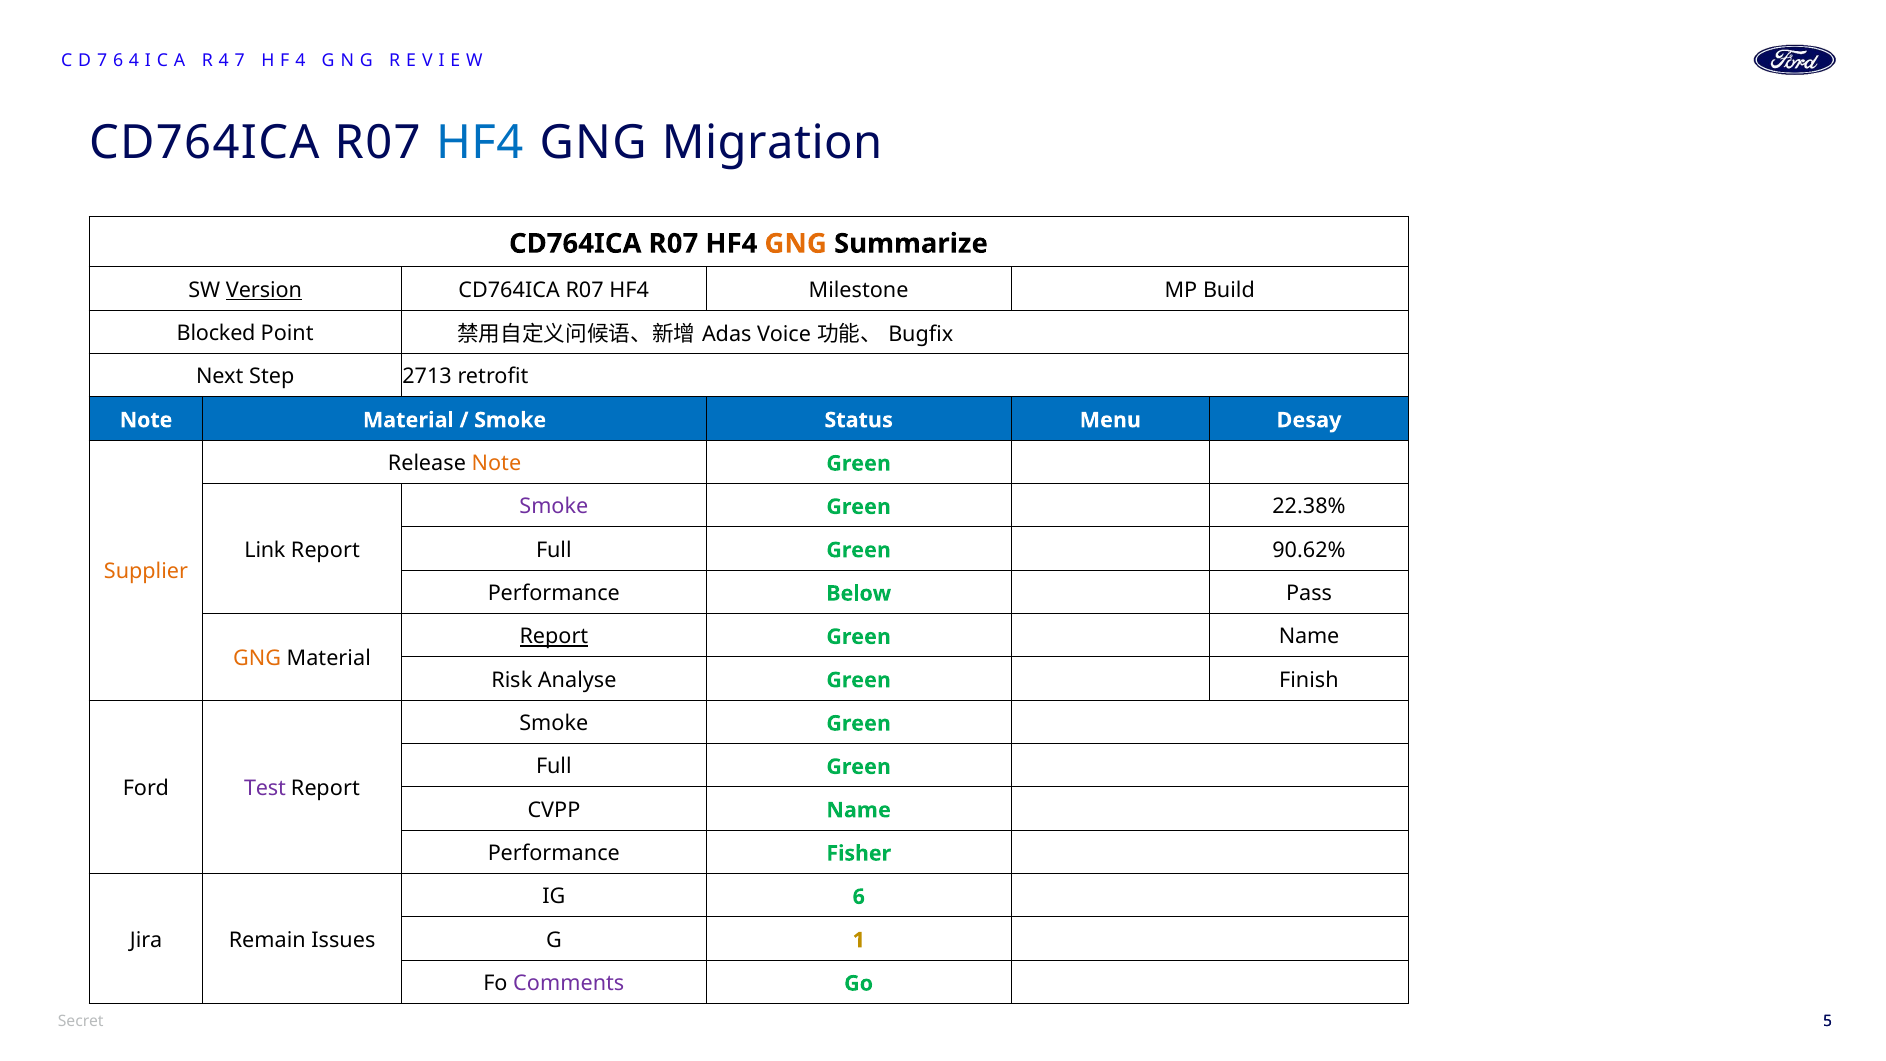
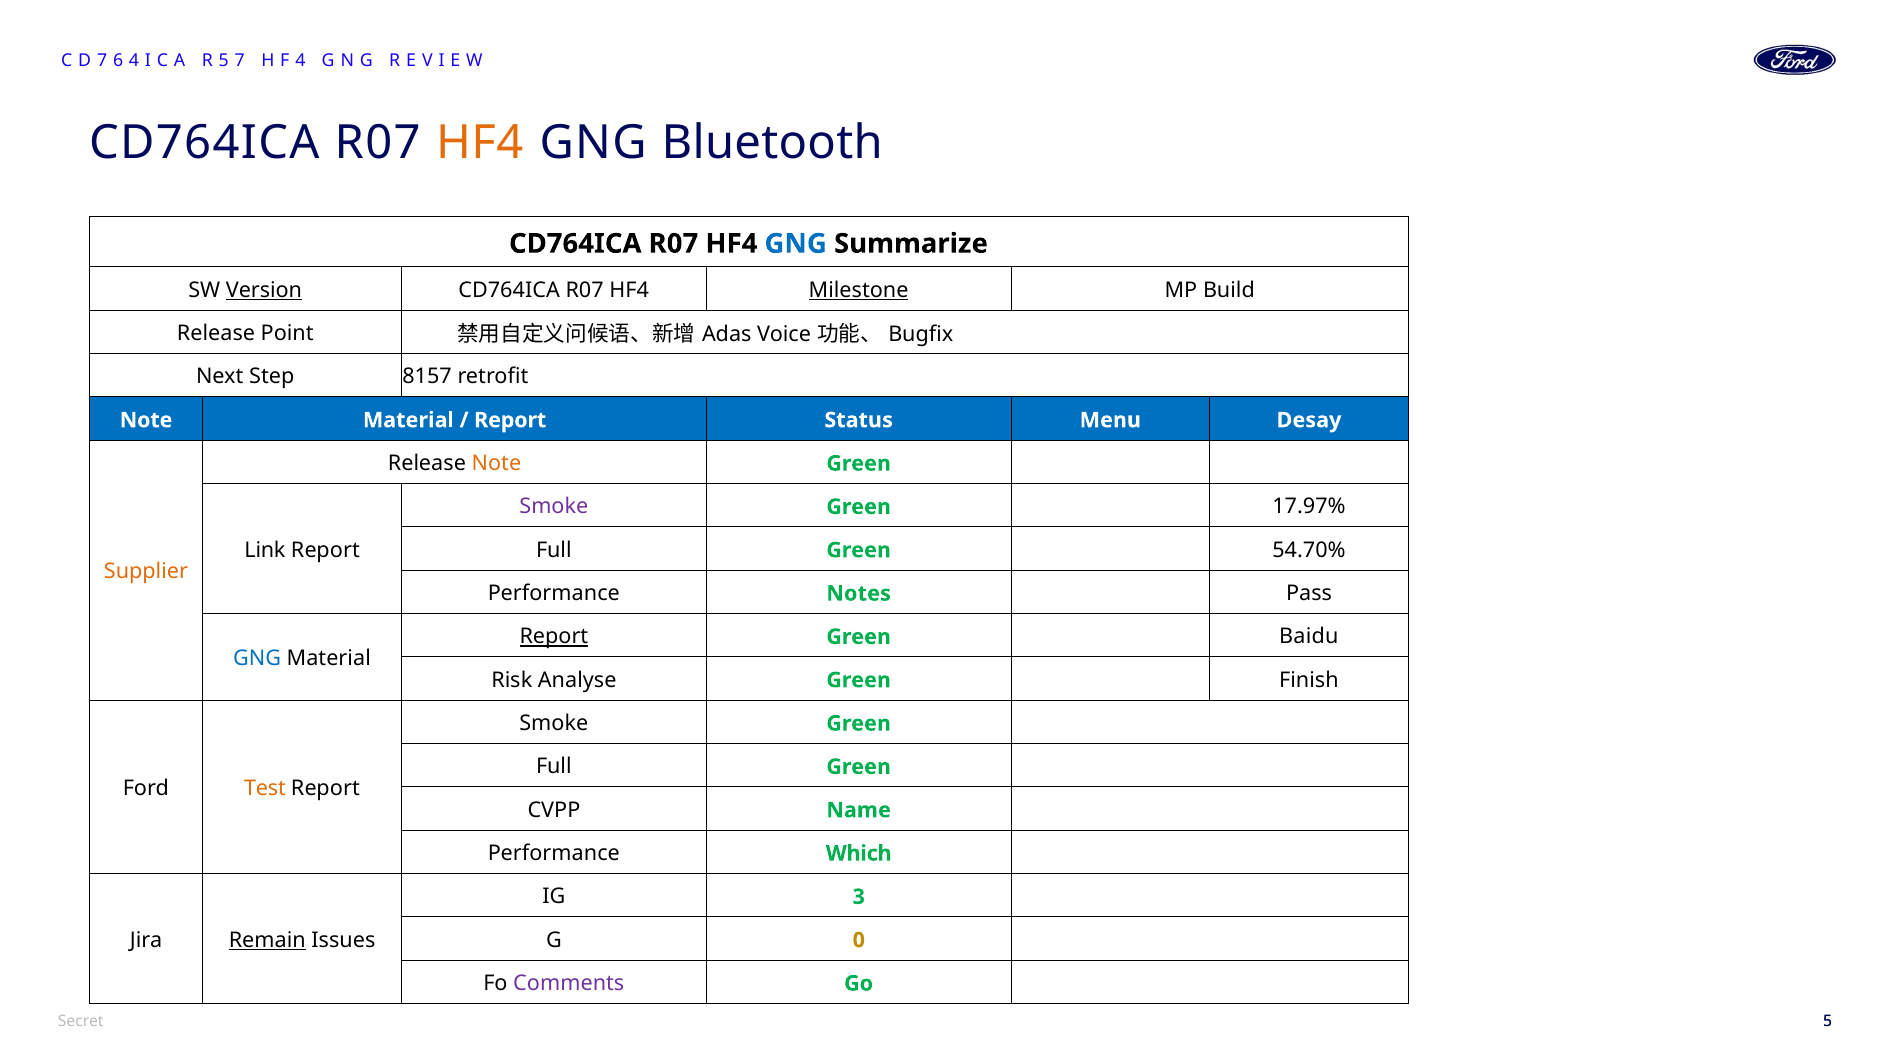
4 at (224, 61): 4 -> 5
HF4 at (480, 143) colour: blue -> orange
Migration: Migration -> Bluetooth
GNG at (796, 244) colour: orange -> blue
Milestone underline: none -> present
Blocked at (216, 333): Blocked -> Release
2713: 2713 -> 8157
Smoke at (510, 420): Smoke -> Report
22.38%: 22.38% -> 17.97%
90.62%: 90.62% -> 54.70%
Below: Below -> Notes
Green Name: Name -> Baidu
GNG at (257, 658) colour: orange -> blue
Test colour: purple -> orange
Fisher: Fisher -> Which
IG 6: 6 -> 3
Remain underline: none -> present
1: 1 -> 0
